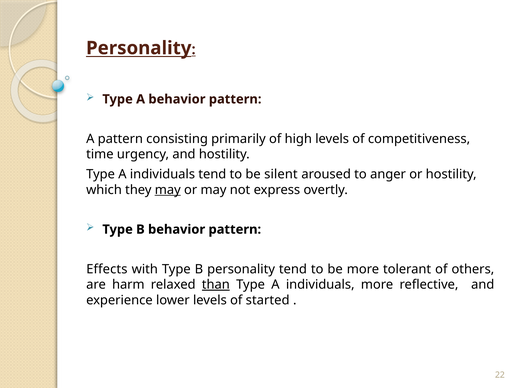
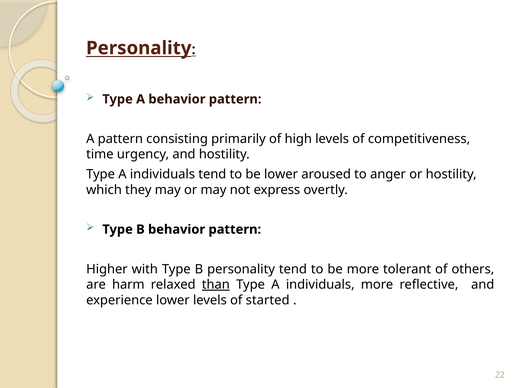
be silent: silent -> lower
may at (168, 190) underline: present -> none
Effects: Effects -> Higher
